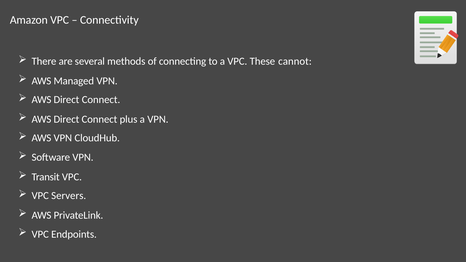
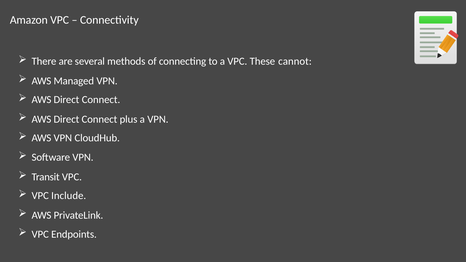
Servers: Servers -> Include
